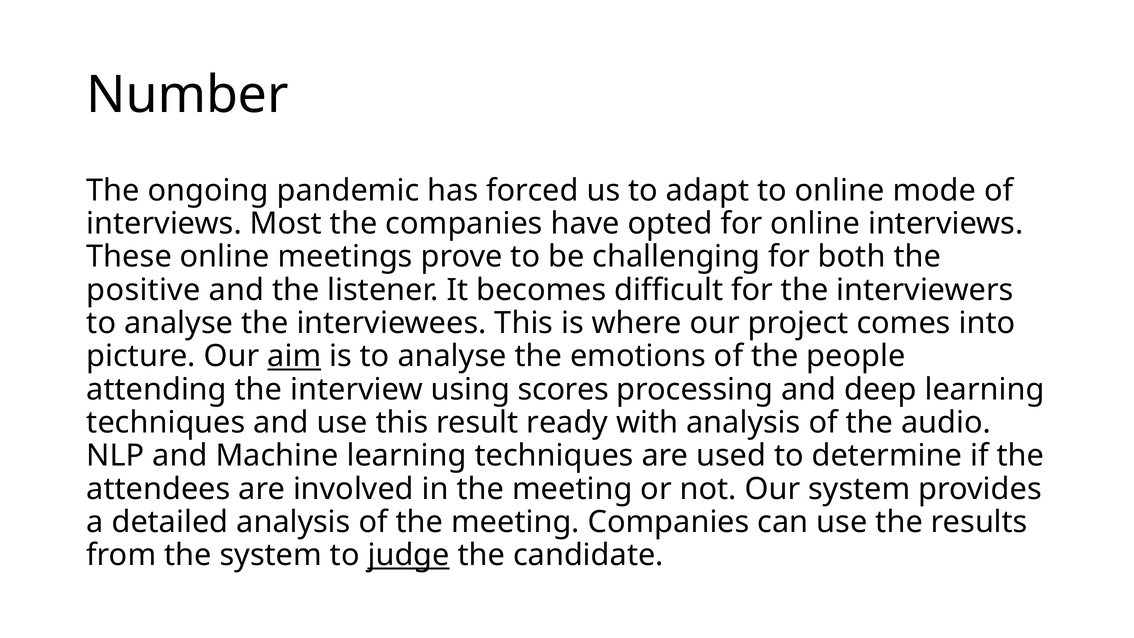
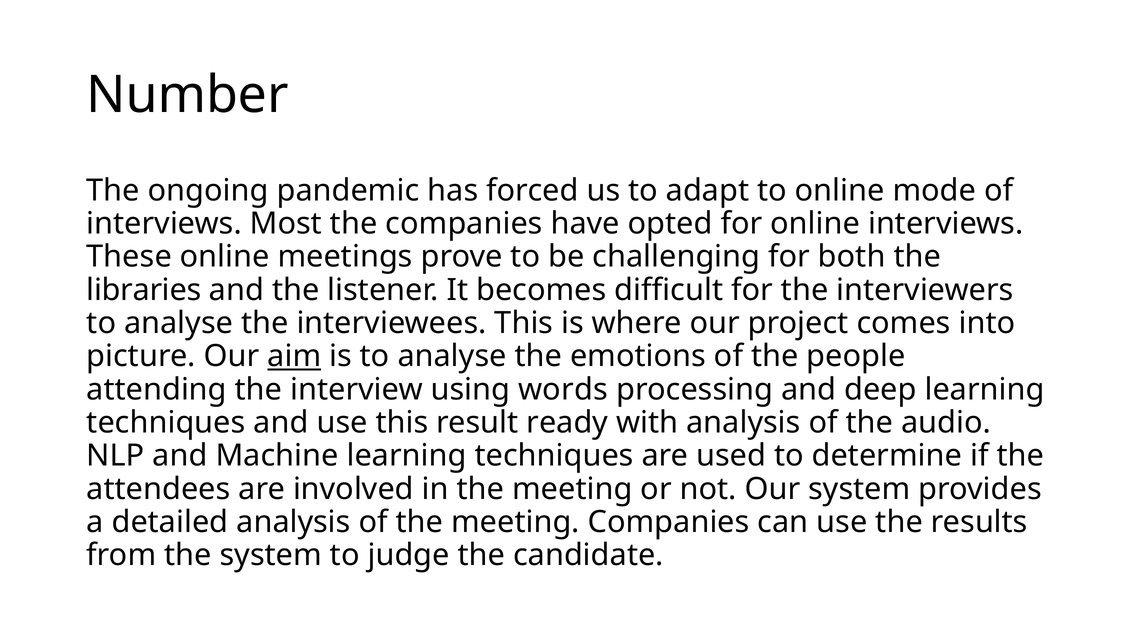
positive: positive -> libraries
scores: scores -> words
judge underline: present -> none
